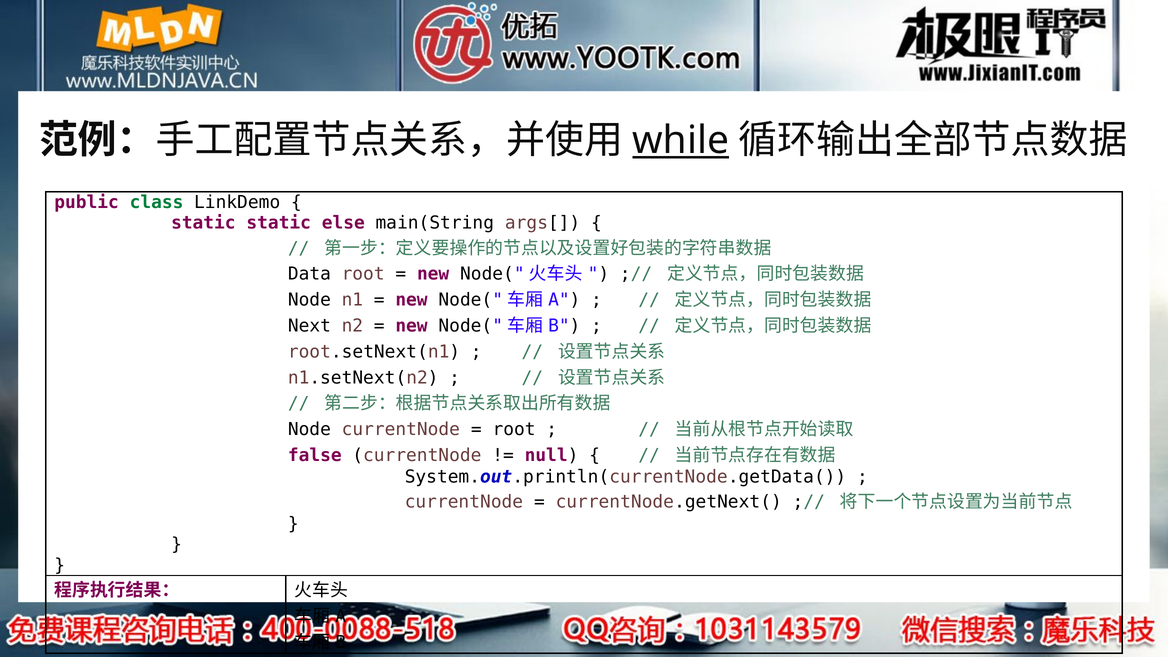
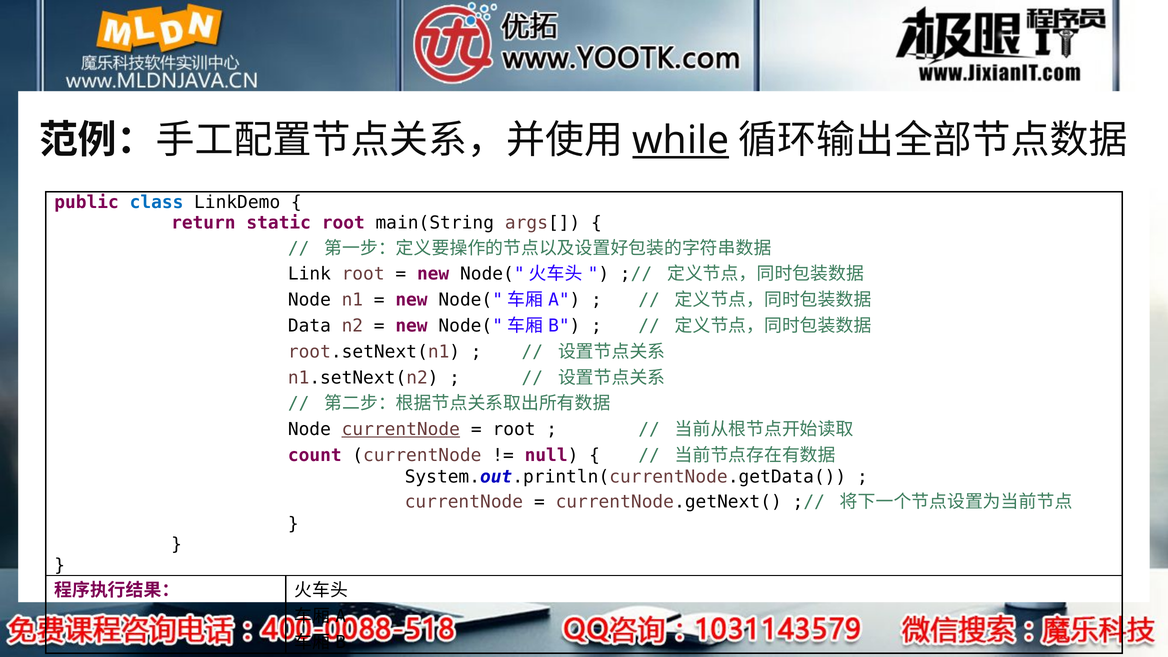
class colour: green -> blue
static at (203, 223): static -> return
static else: else -> root
Data: Data -> Link
Next: Next -> Data
currentNode at (401, 429) underline: none -> present
false: false -> count
